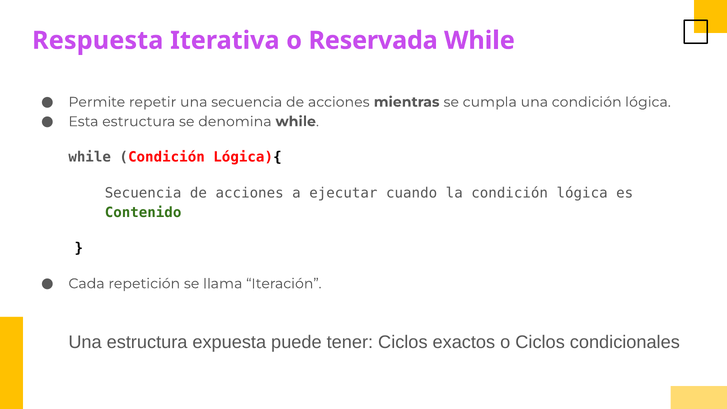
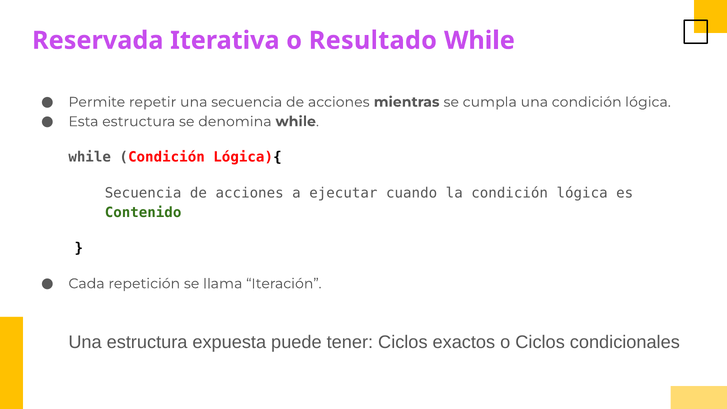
Respuesta: Respuesta -> Reservada
Reservada: Reservada -> Resultado
